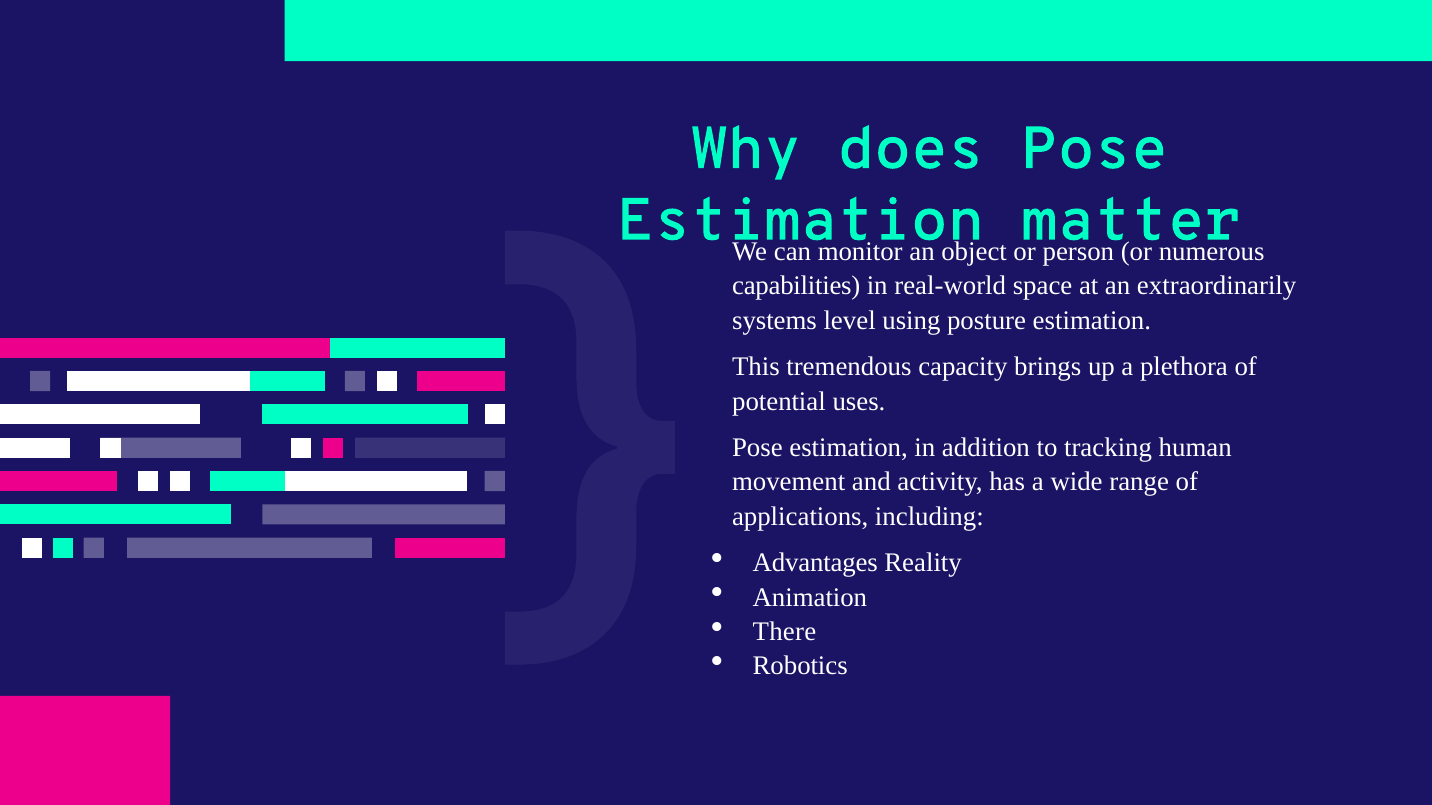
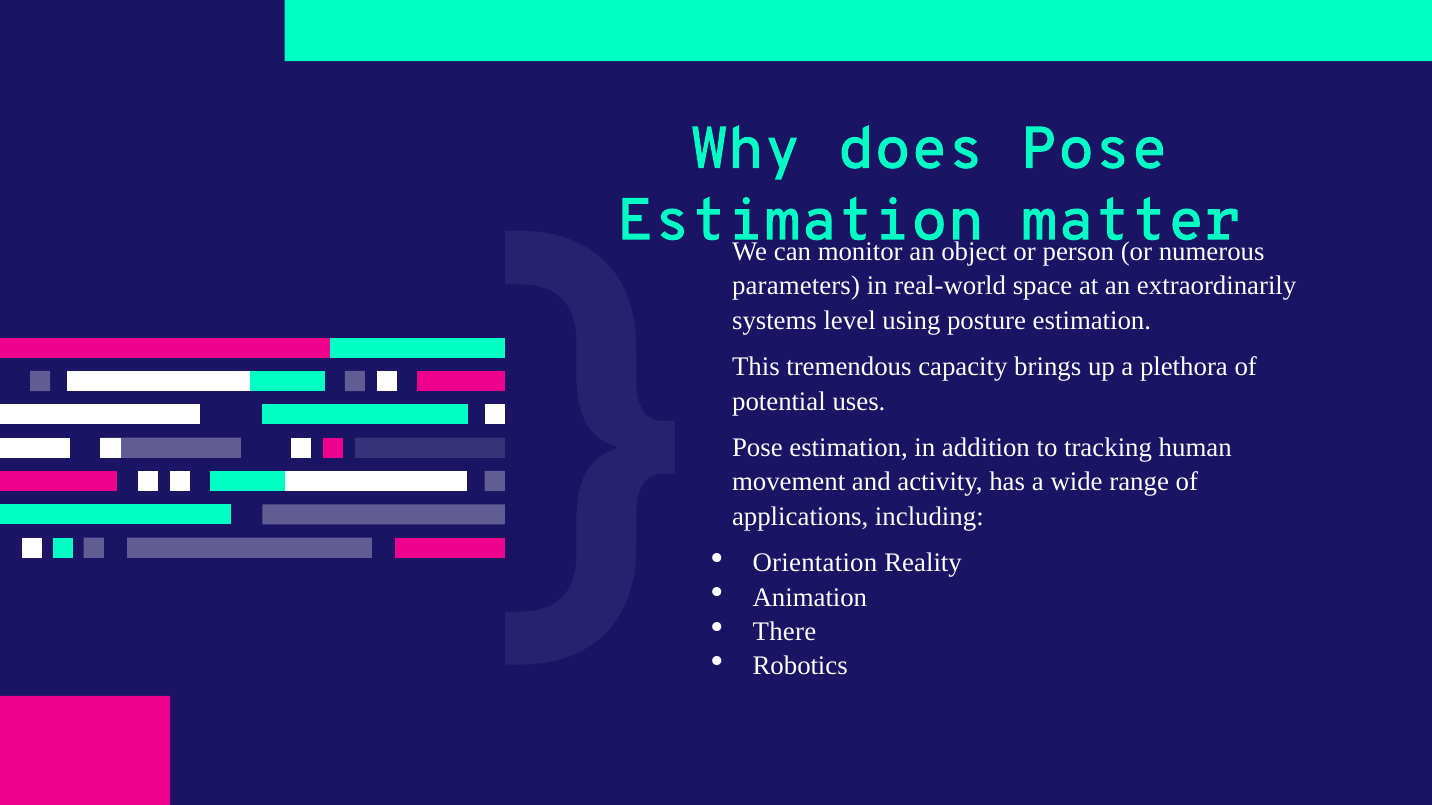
capabilities: capabilities -> parameters
Advantages: Advantages -> Orientation
